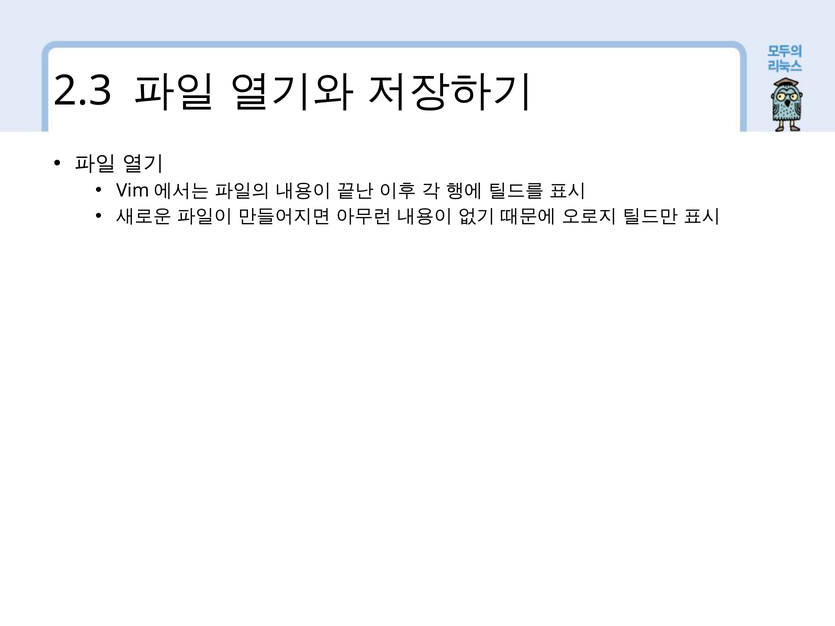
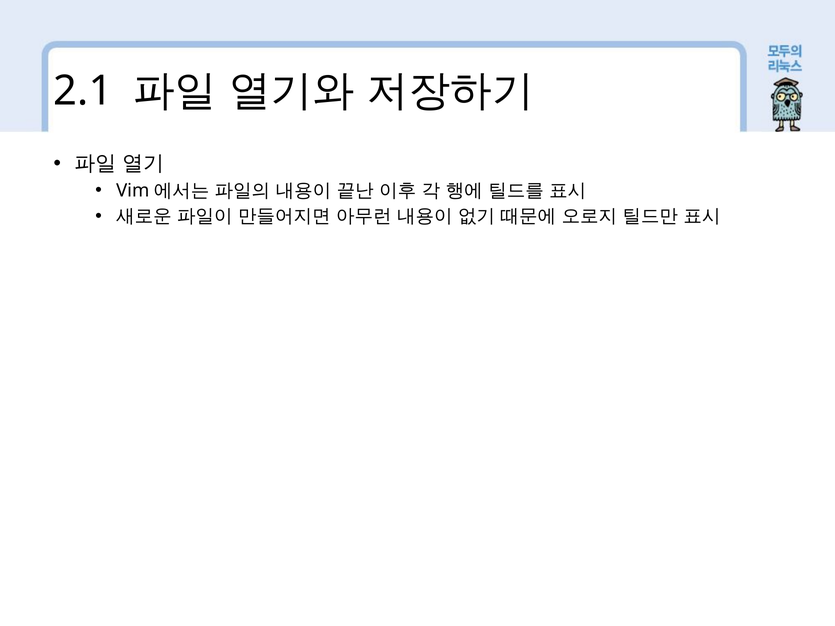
2.3: 2.3 -> 2.1
